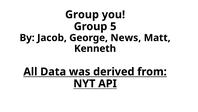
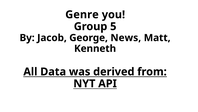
Group at (82, 15): Group -> Genre
